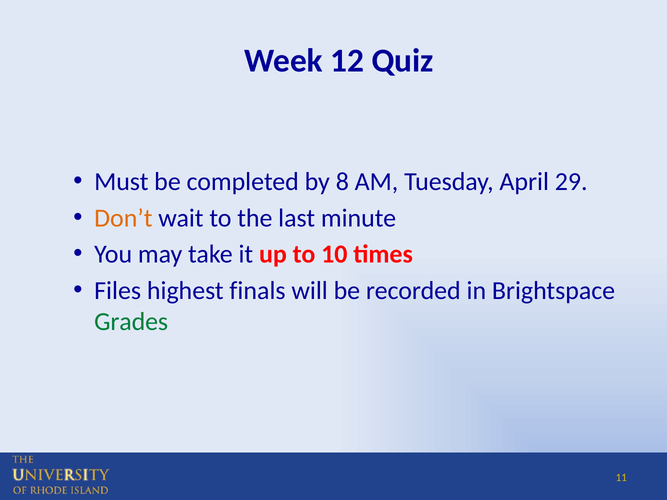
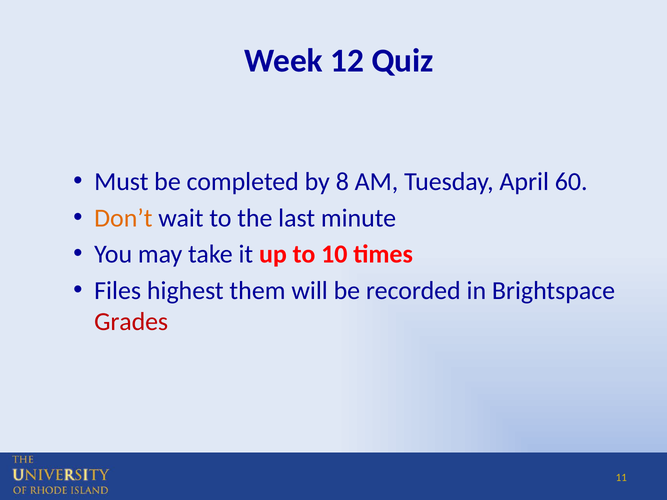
29: 29 -> 60
finals: finals -> them
Grades colour: green -> red
